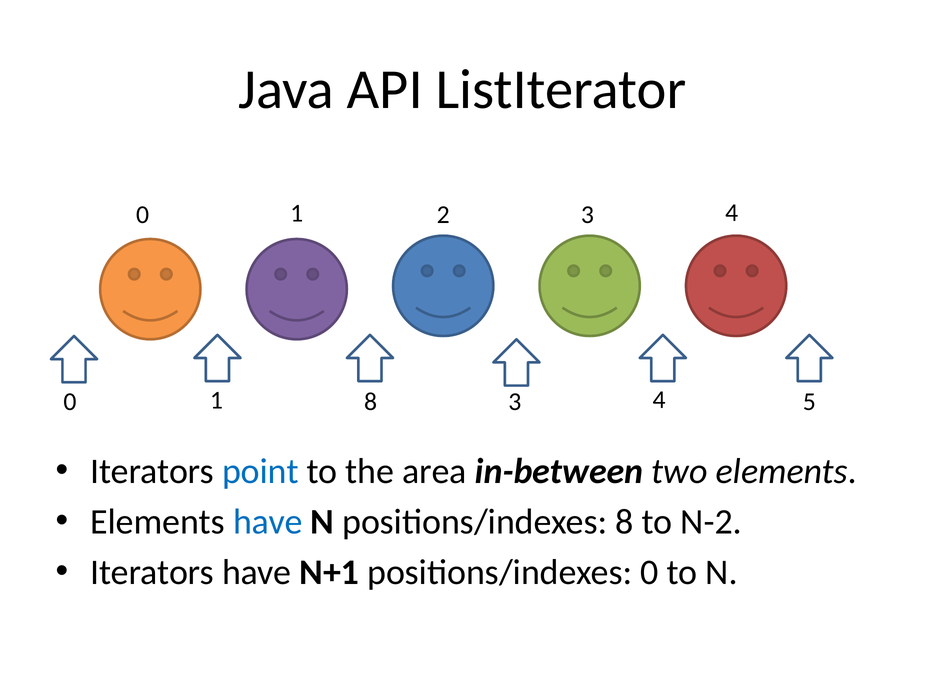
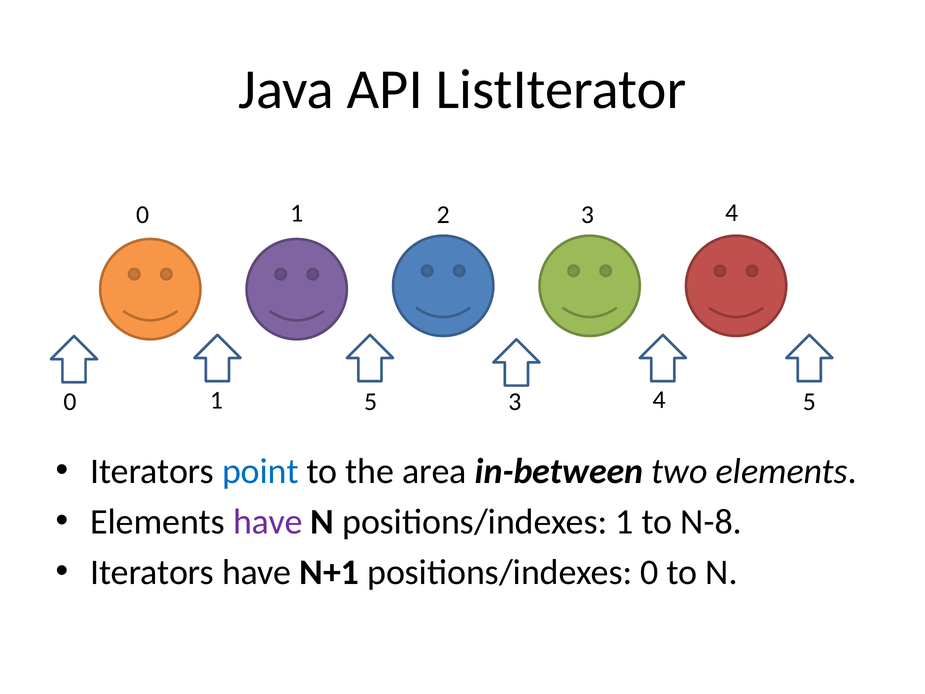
1 8: 8 -> 5
have at (268, 522) colour: blue -> purple
positions/indexes 8: 8 -> 1
N-2: N-2 -> N-8
